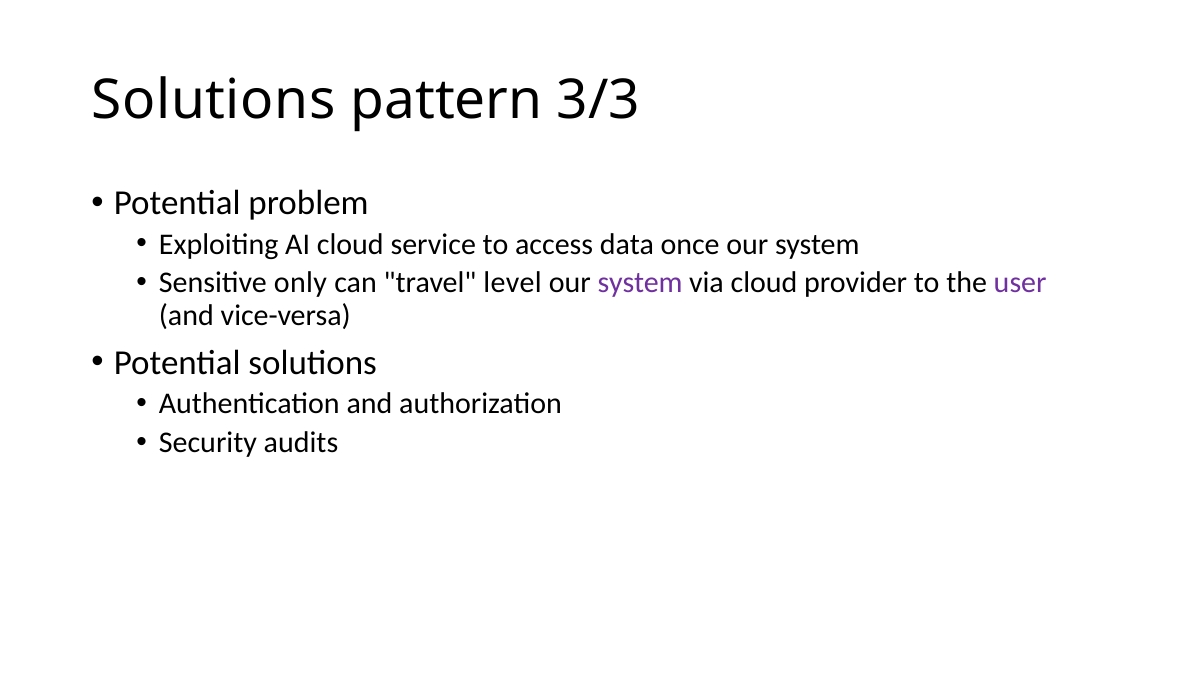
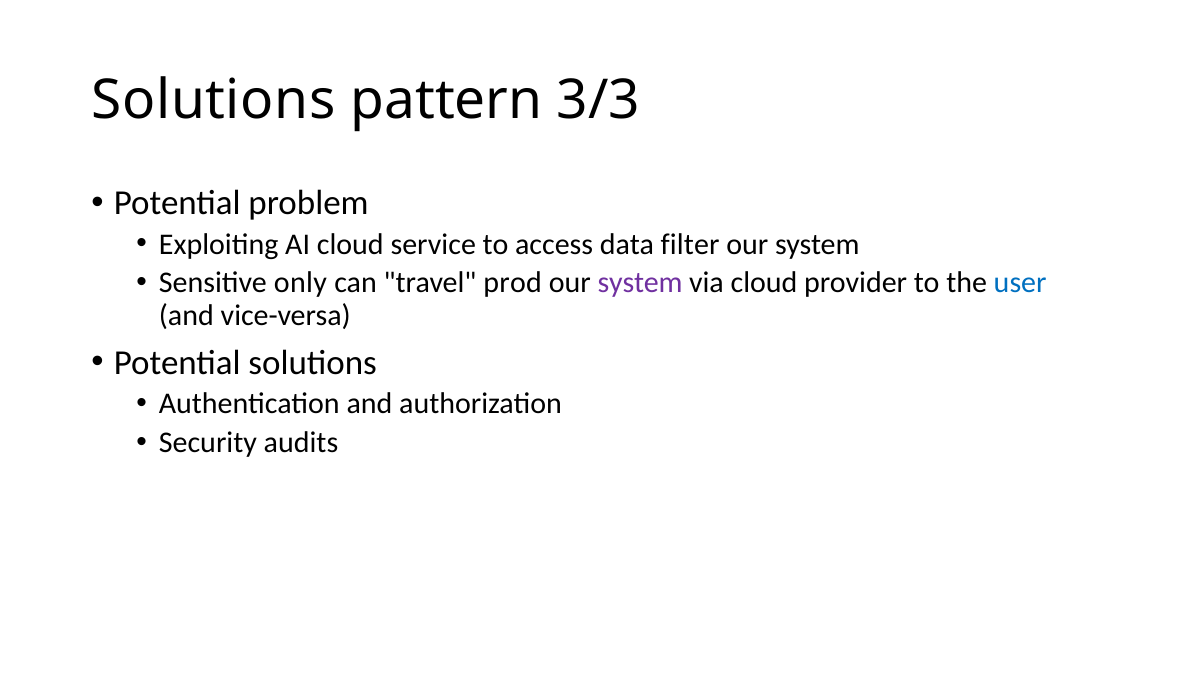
once: once -> filter
level: level -> prod
user colour: purple -> blue
